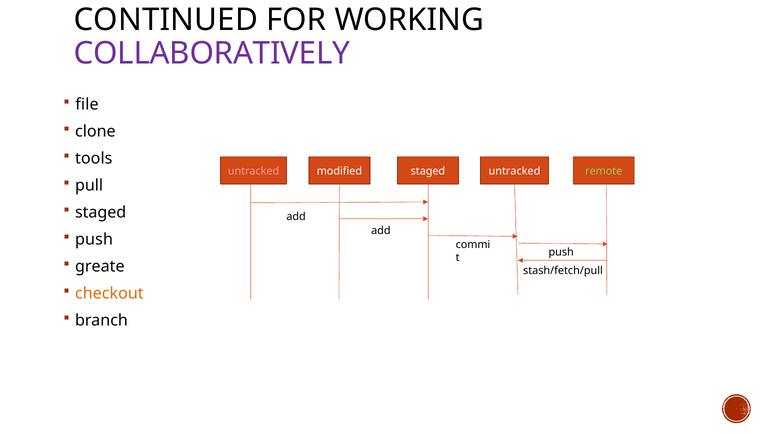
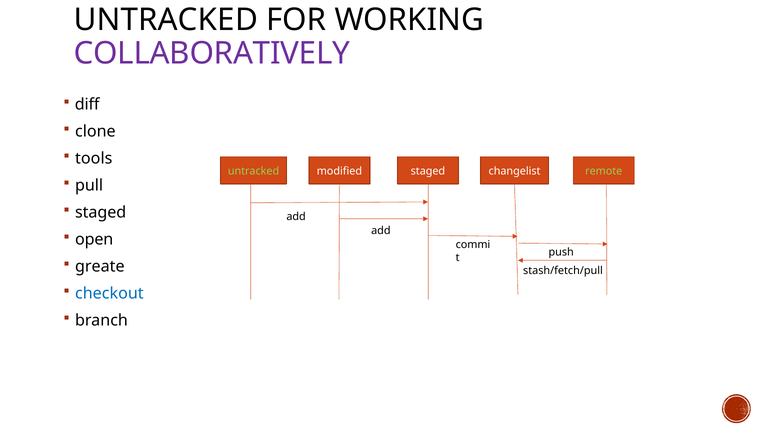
CONTINUED at (166, 20): CONTINUED -> UNTRACKED
file: file -> diff
untracked at (254, 171) colour: pink -> light green
staged untracked: untracked -> changelist
push at (94, 239): push -> open
checkout colour: orange -> blue
